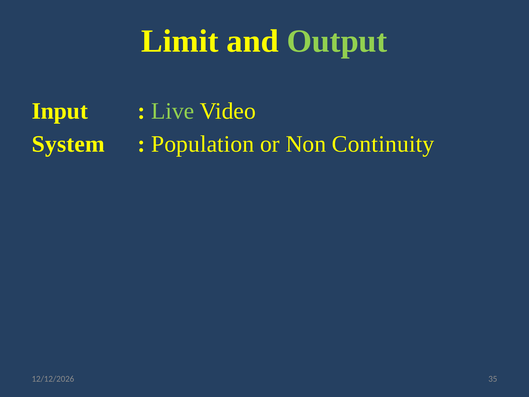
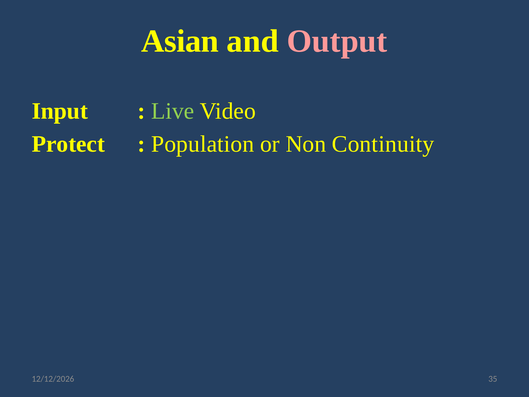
Limit: Limit -> Asian
Output colour: light green -> pink
System: System -> Protect
